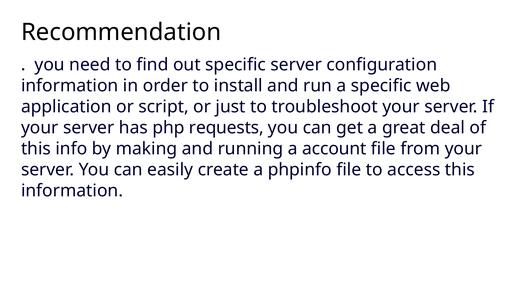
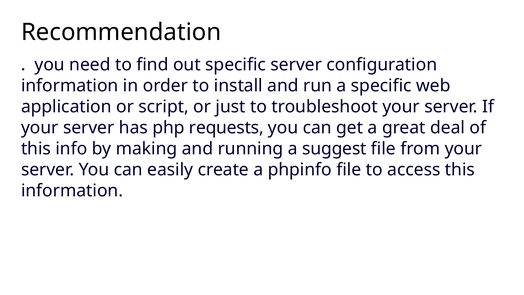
account: account -> suggest
